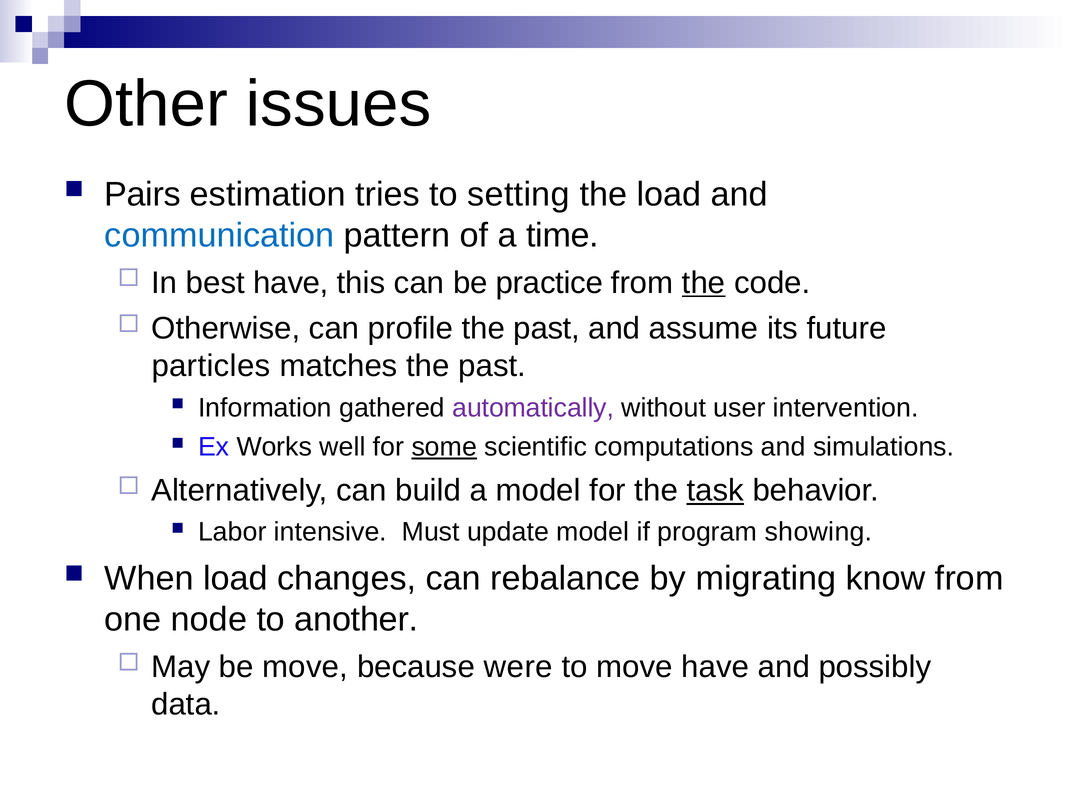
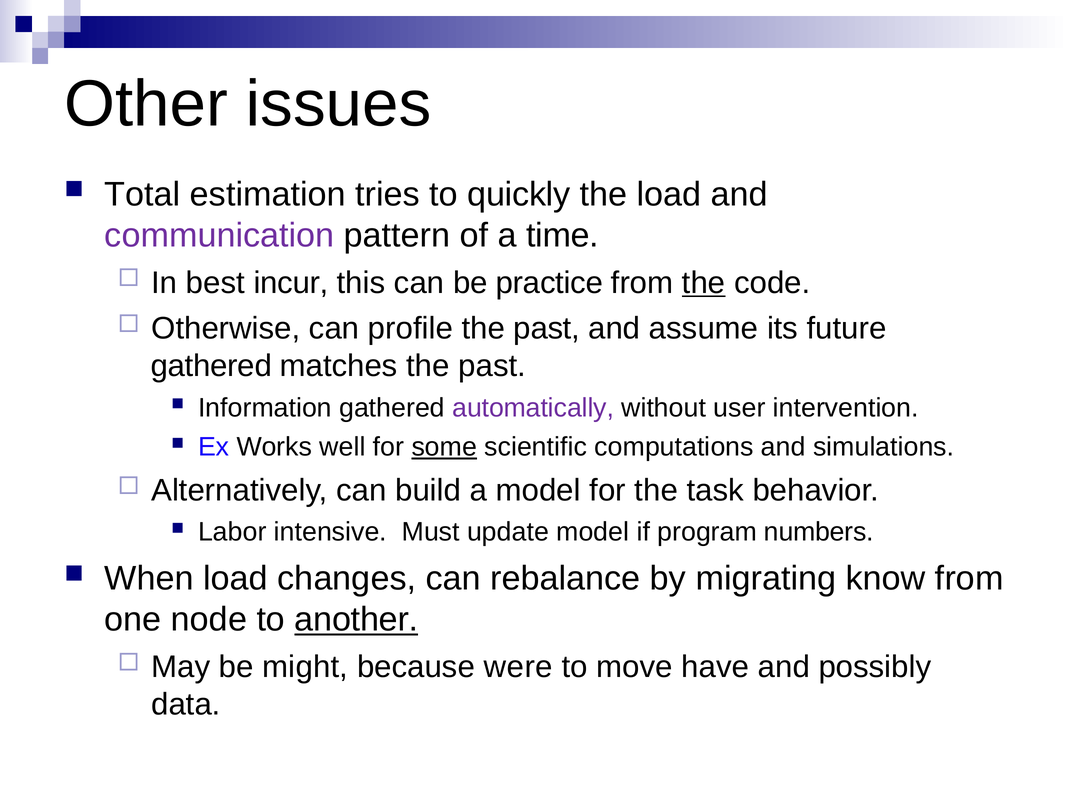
Pairs: Pairs -> Total
setting: setting -> quickly
communication colour: blue -> purple
best have: have -> incur
particles at (211, 366): particles -> gathered
task underline: present -> none
showing: showing -> numbers
another underline: none -> present
be move: move -> might
